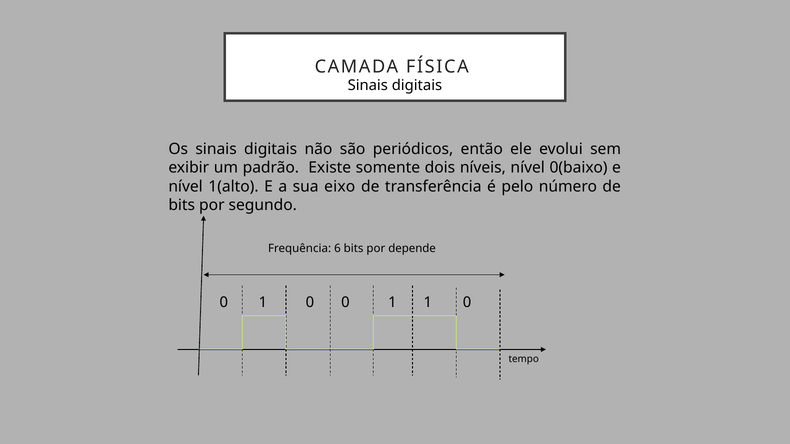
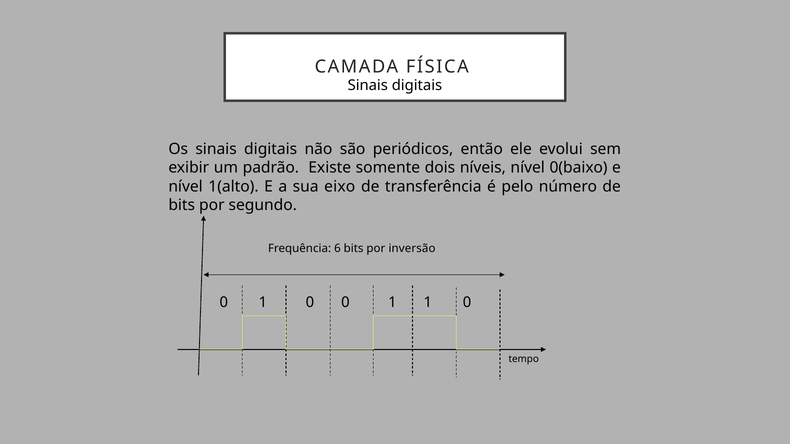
depende: depende -> inversão
